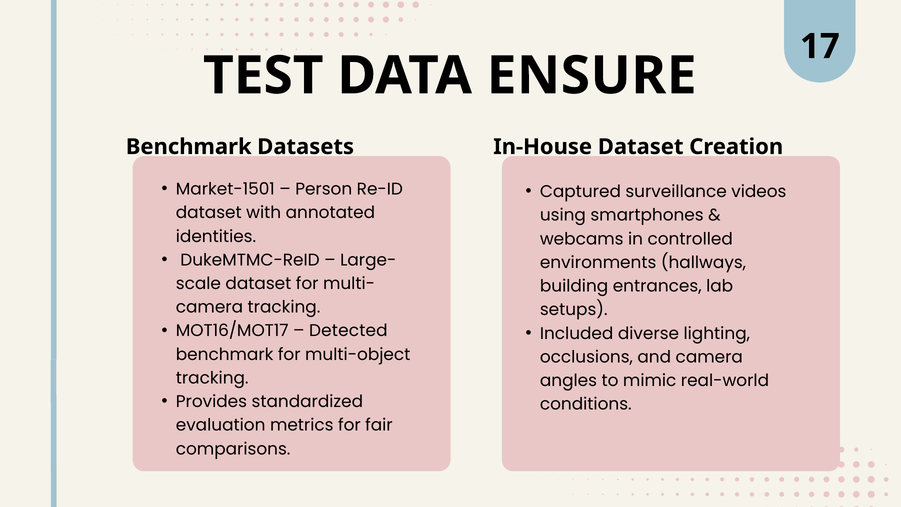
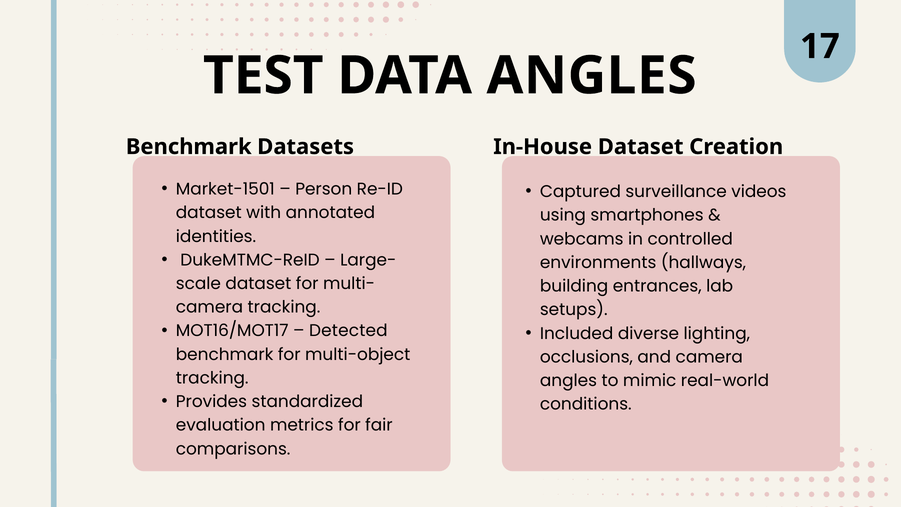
DATA ENSURE: ENSURE -> ANGLES
